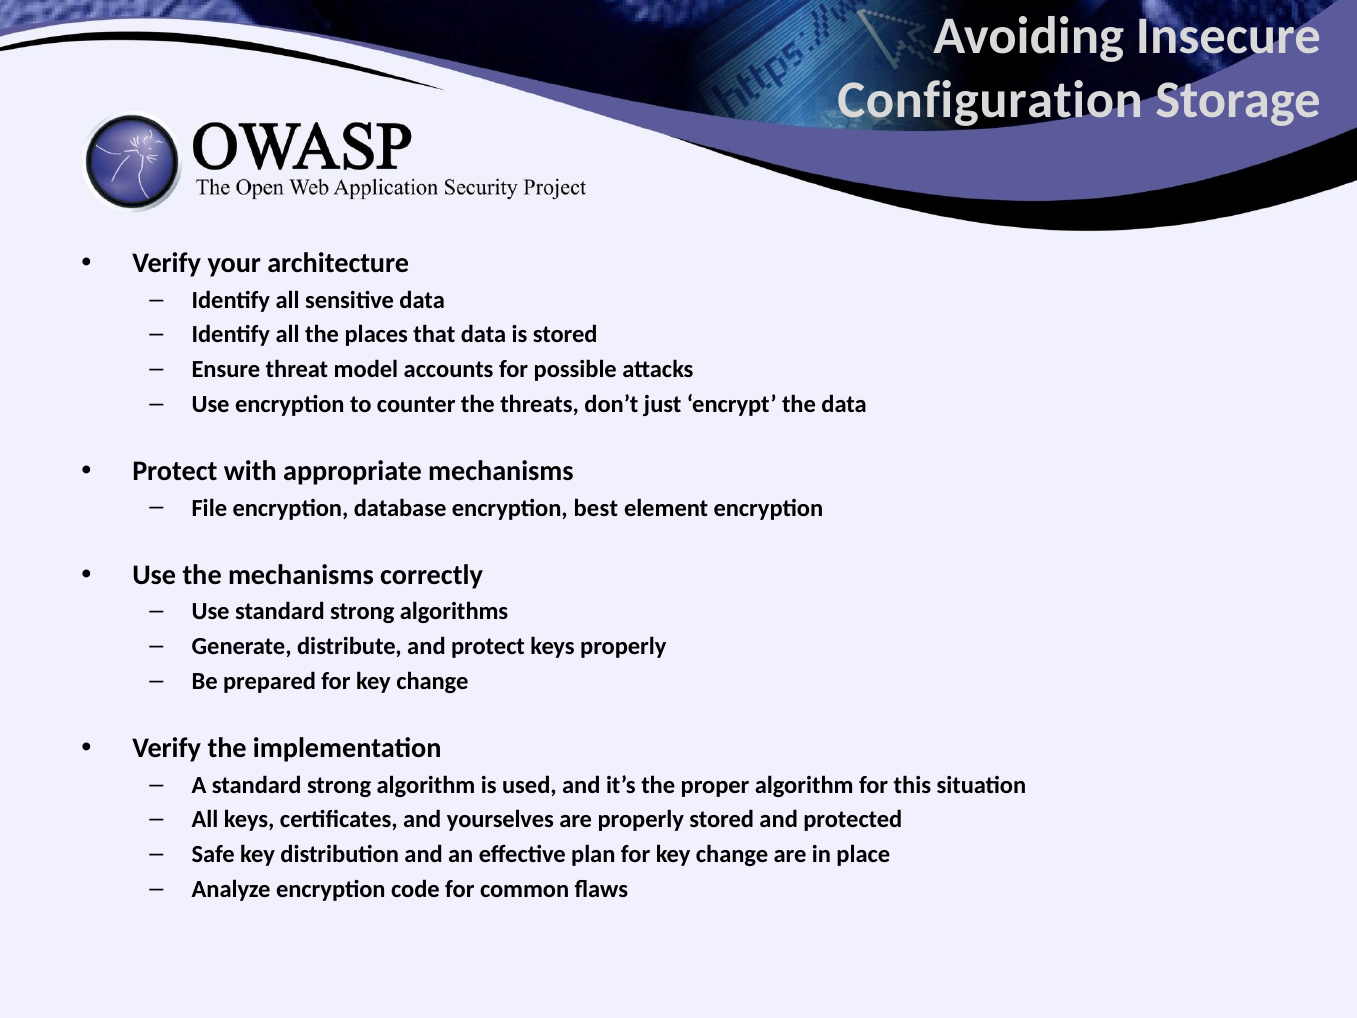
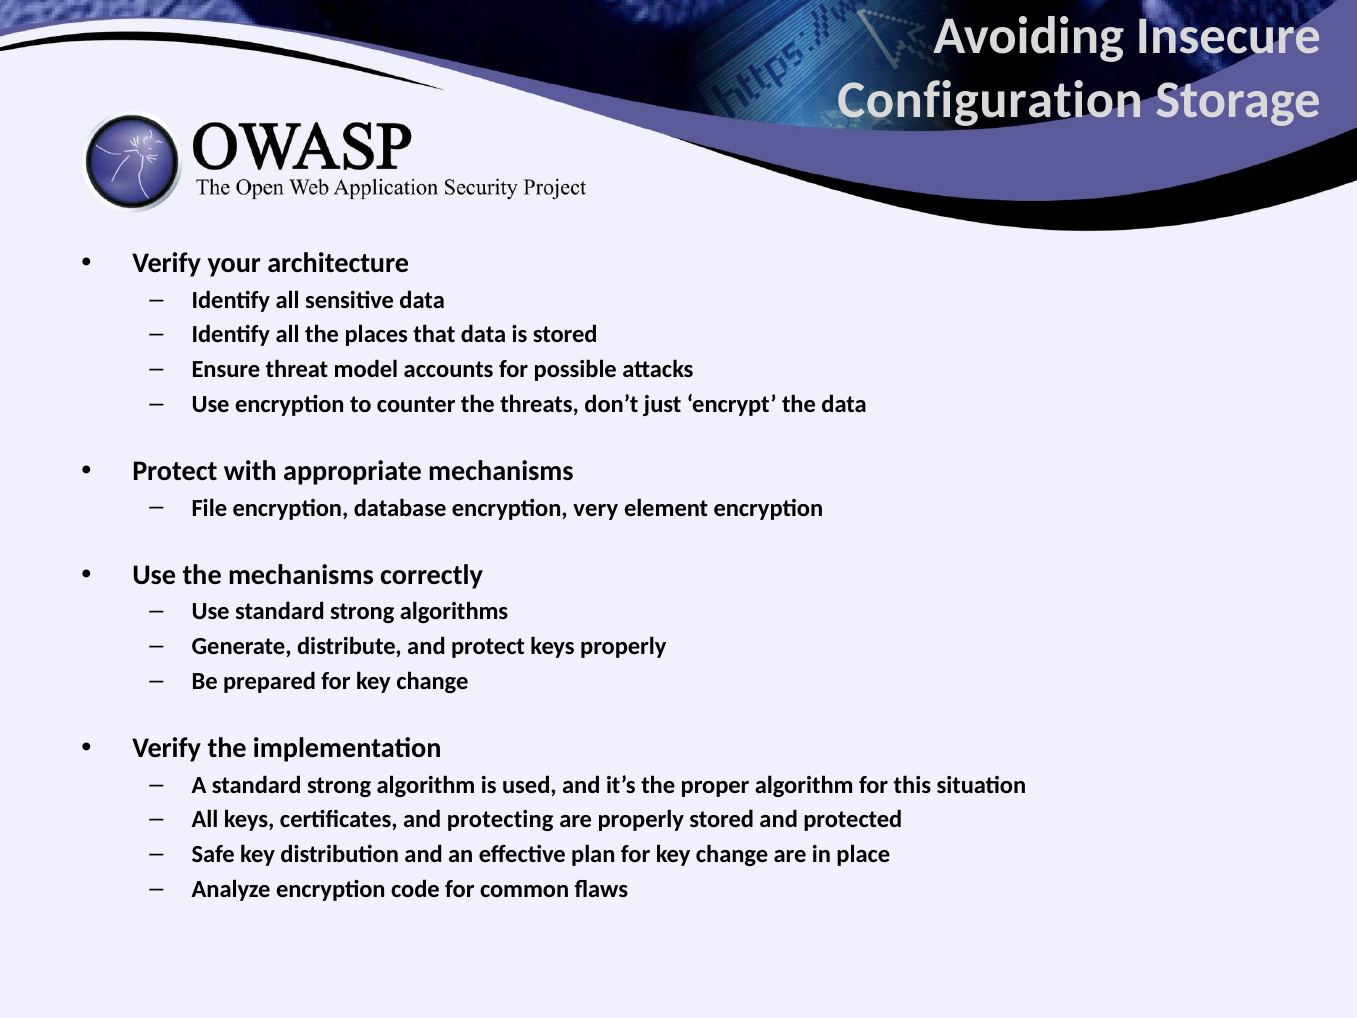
best: best -> very
yourselves: yourselves -> protecting
